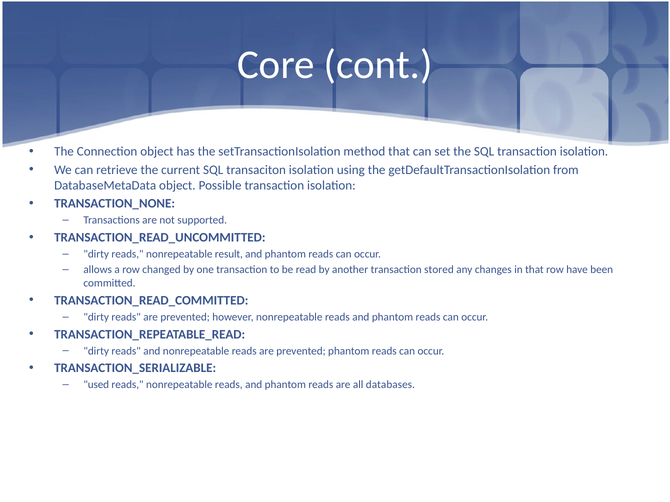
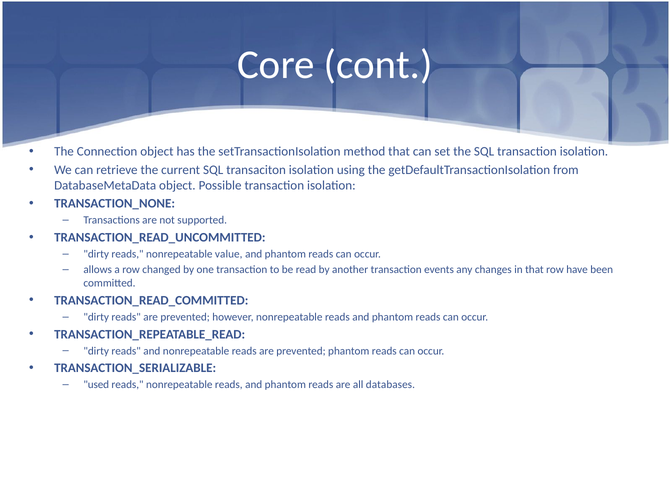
result: result -> value
stored: stored -> events
